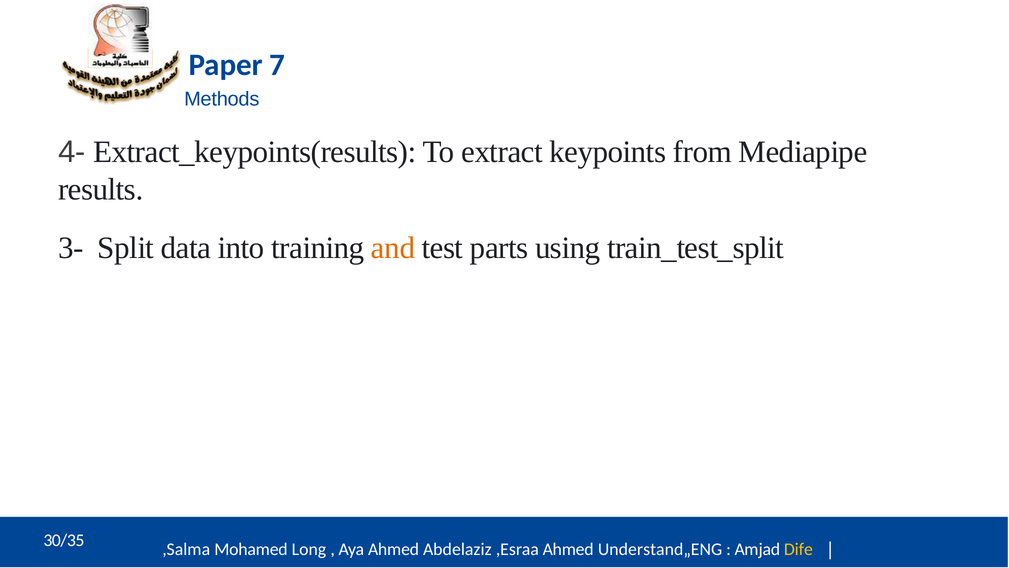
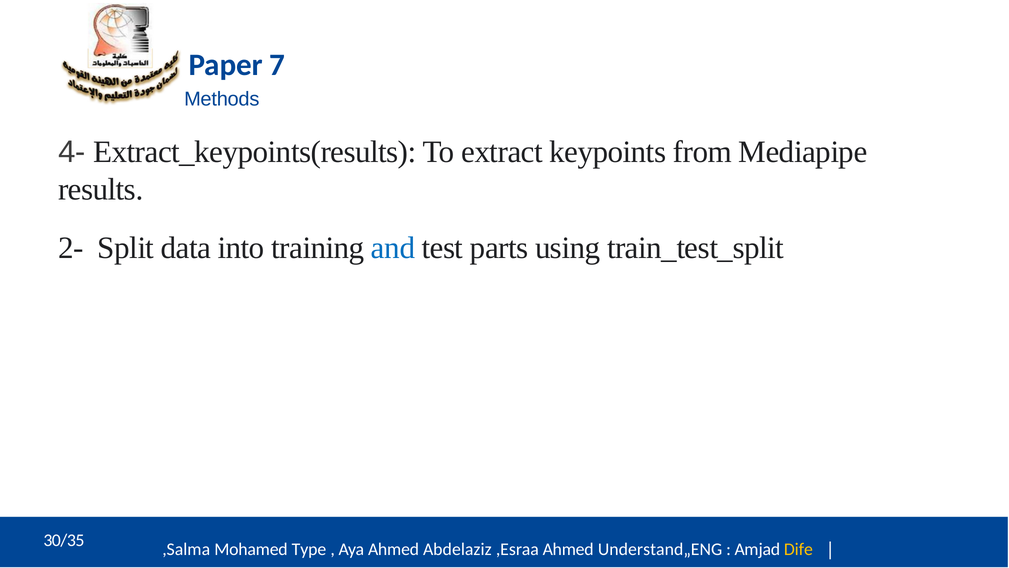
3-: 3- -> 2-
and colour: orange -> blue
Long: Long -> Type
